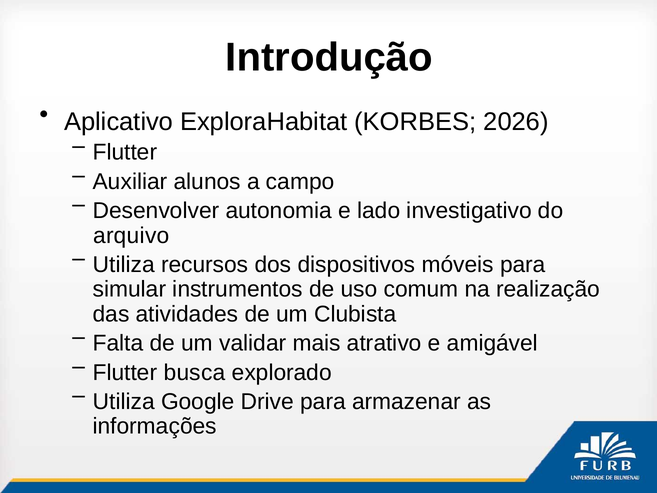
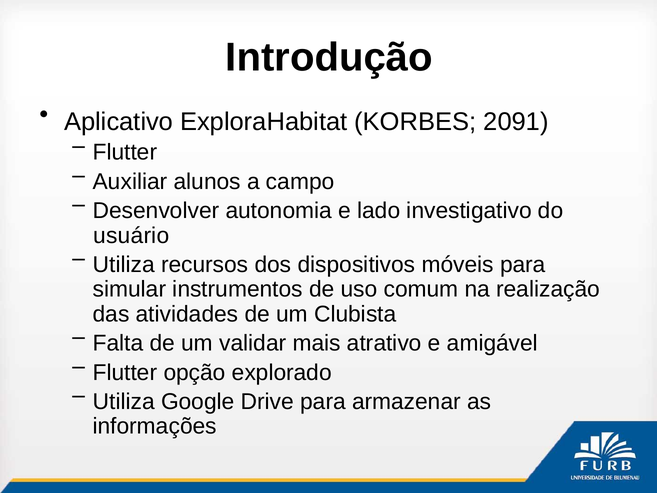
2026: 2026 -> 2091
arquivo: arquivo -> usuário
busca: busca -> opção
